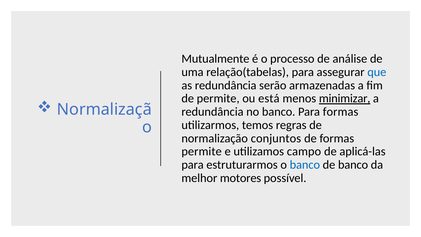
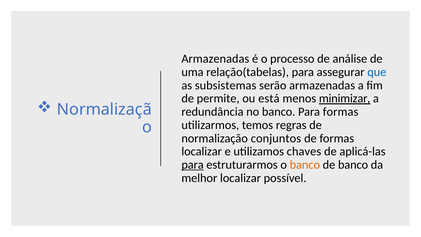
Mutualmente at (215, 59): Mutualmente -> Armazenadas
as redundância: redundância -> subsistemas
permite at (202, 151): permite -> localizar
campo: campo -> chaves
para at (193, 165) underline: none -> present
banco at (305, 165) colour: blue -> orange
melhor motores: motores -> localizar
